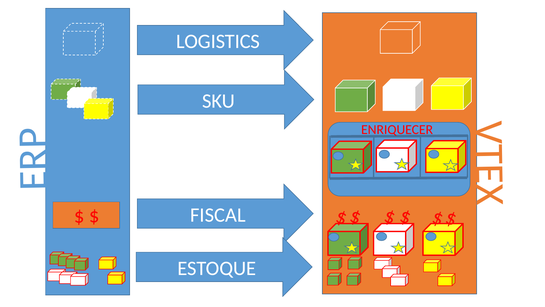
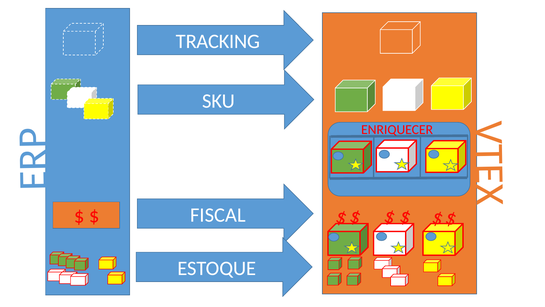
LOGISTICS: LOGISTICS -> TRACKING
